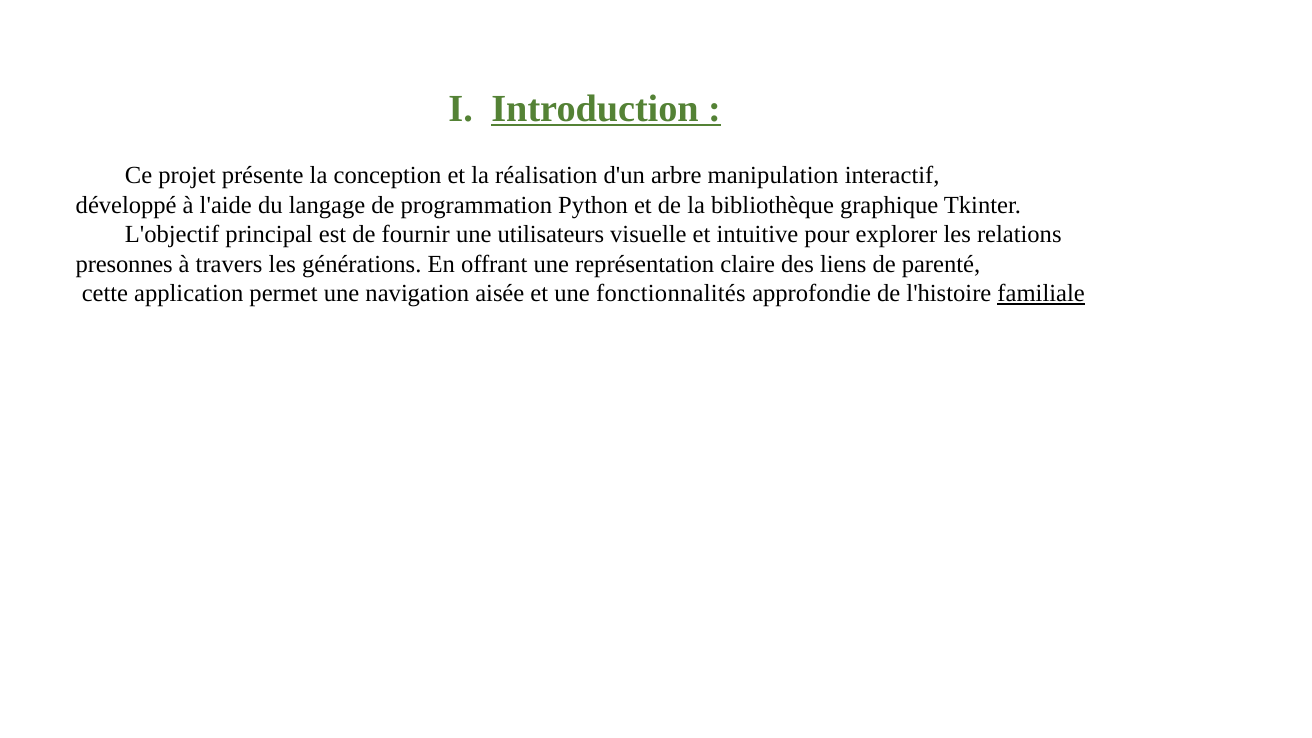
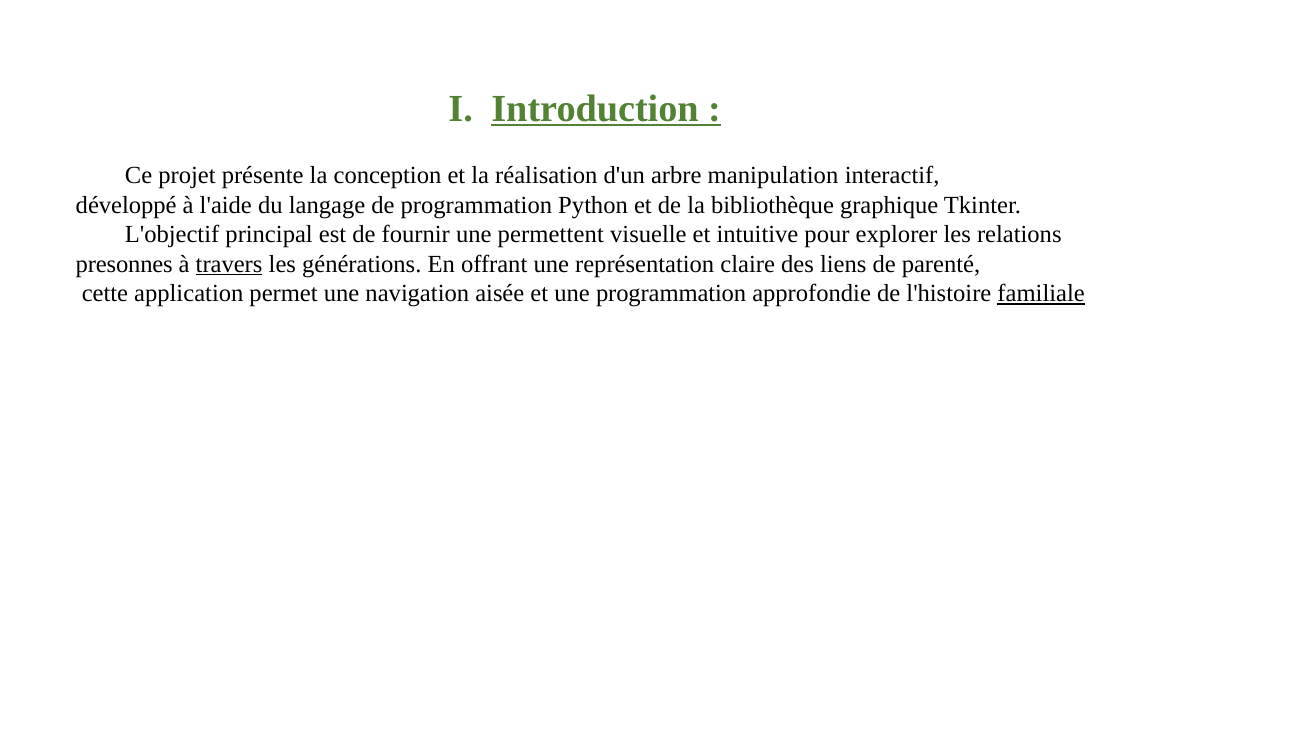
utilisateurs: utilisateurs -> permettent
travers underline: none -> present
une fonctionnalités: fonctionnalités -> programmation
